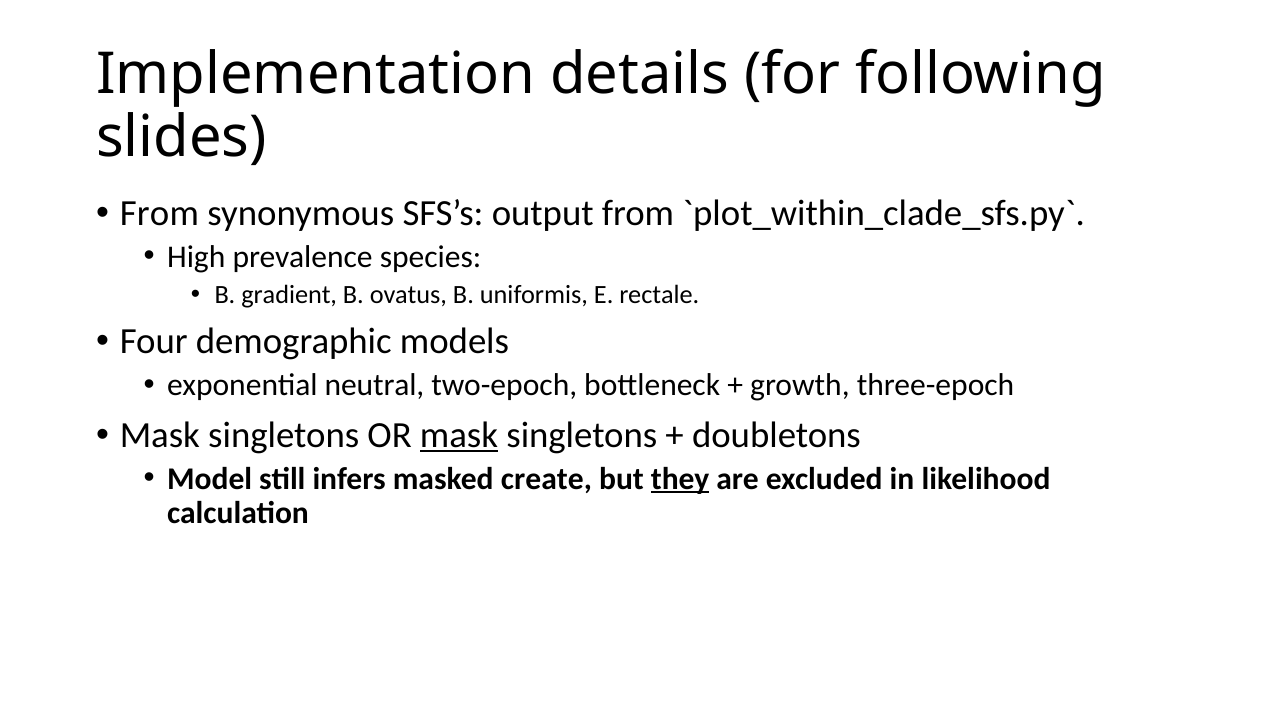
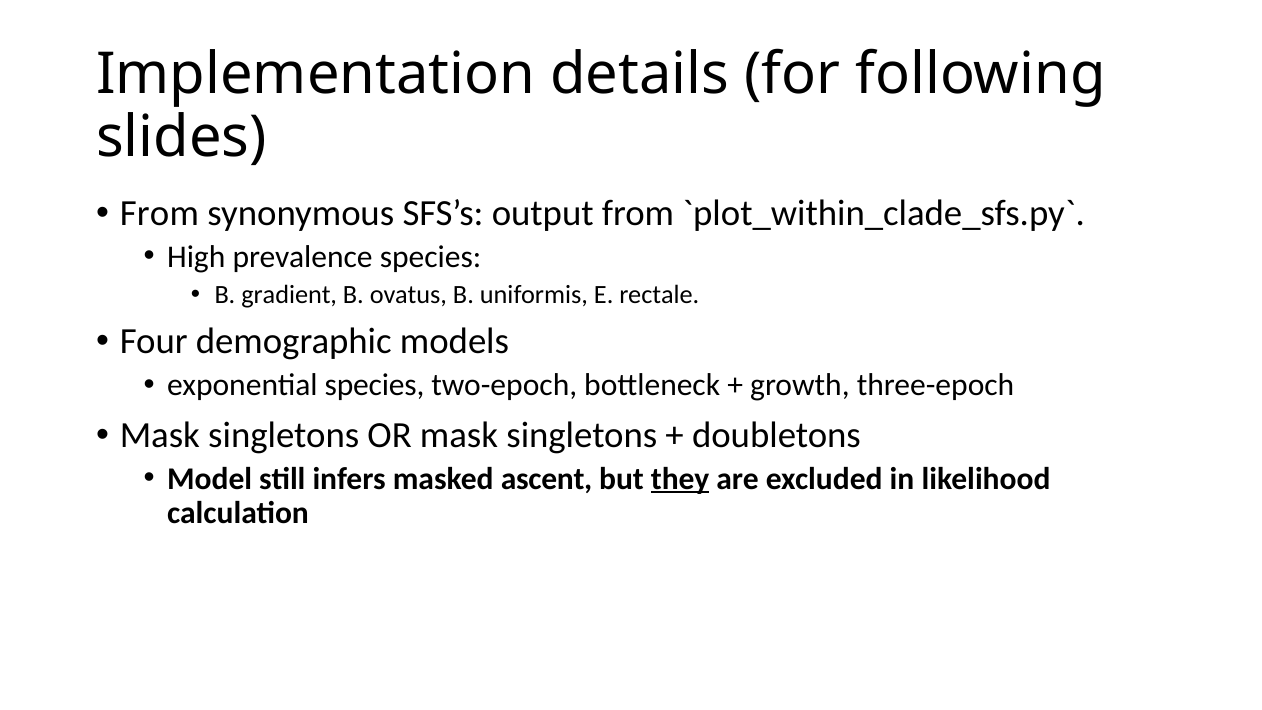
exponential neutral: neutral -> species
mask at (459, 435) underline: present -> none
create: create -> ascent
